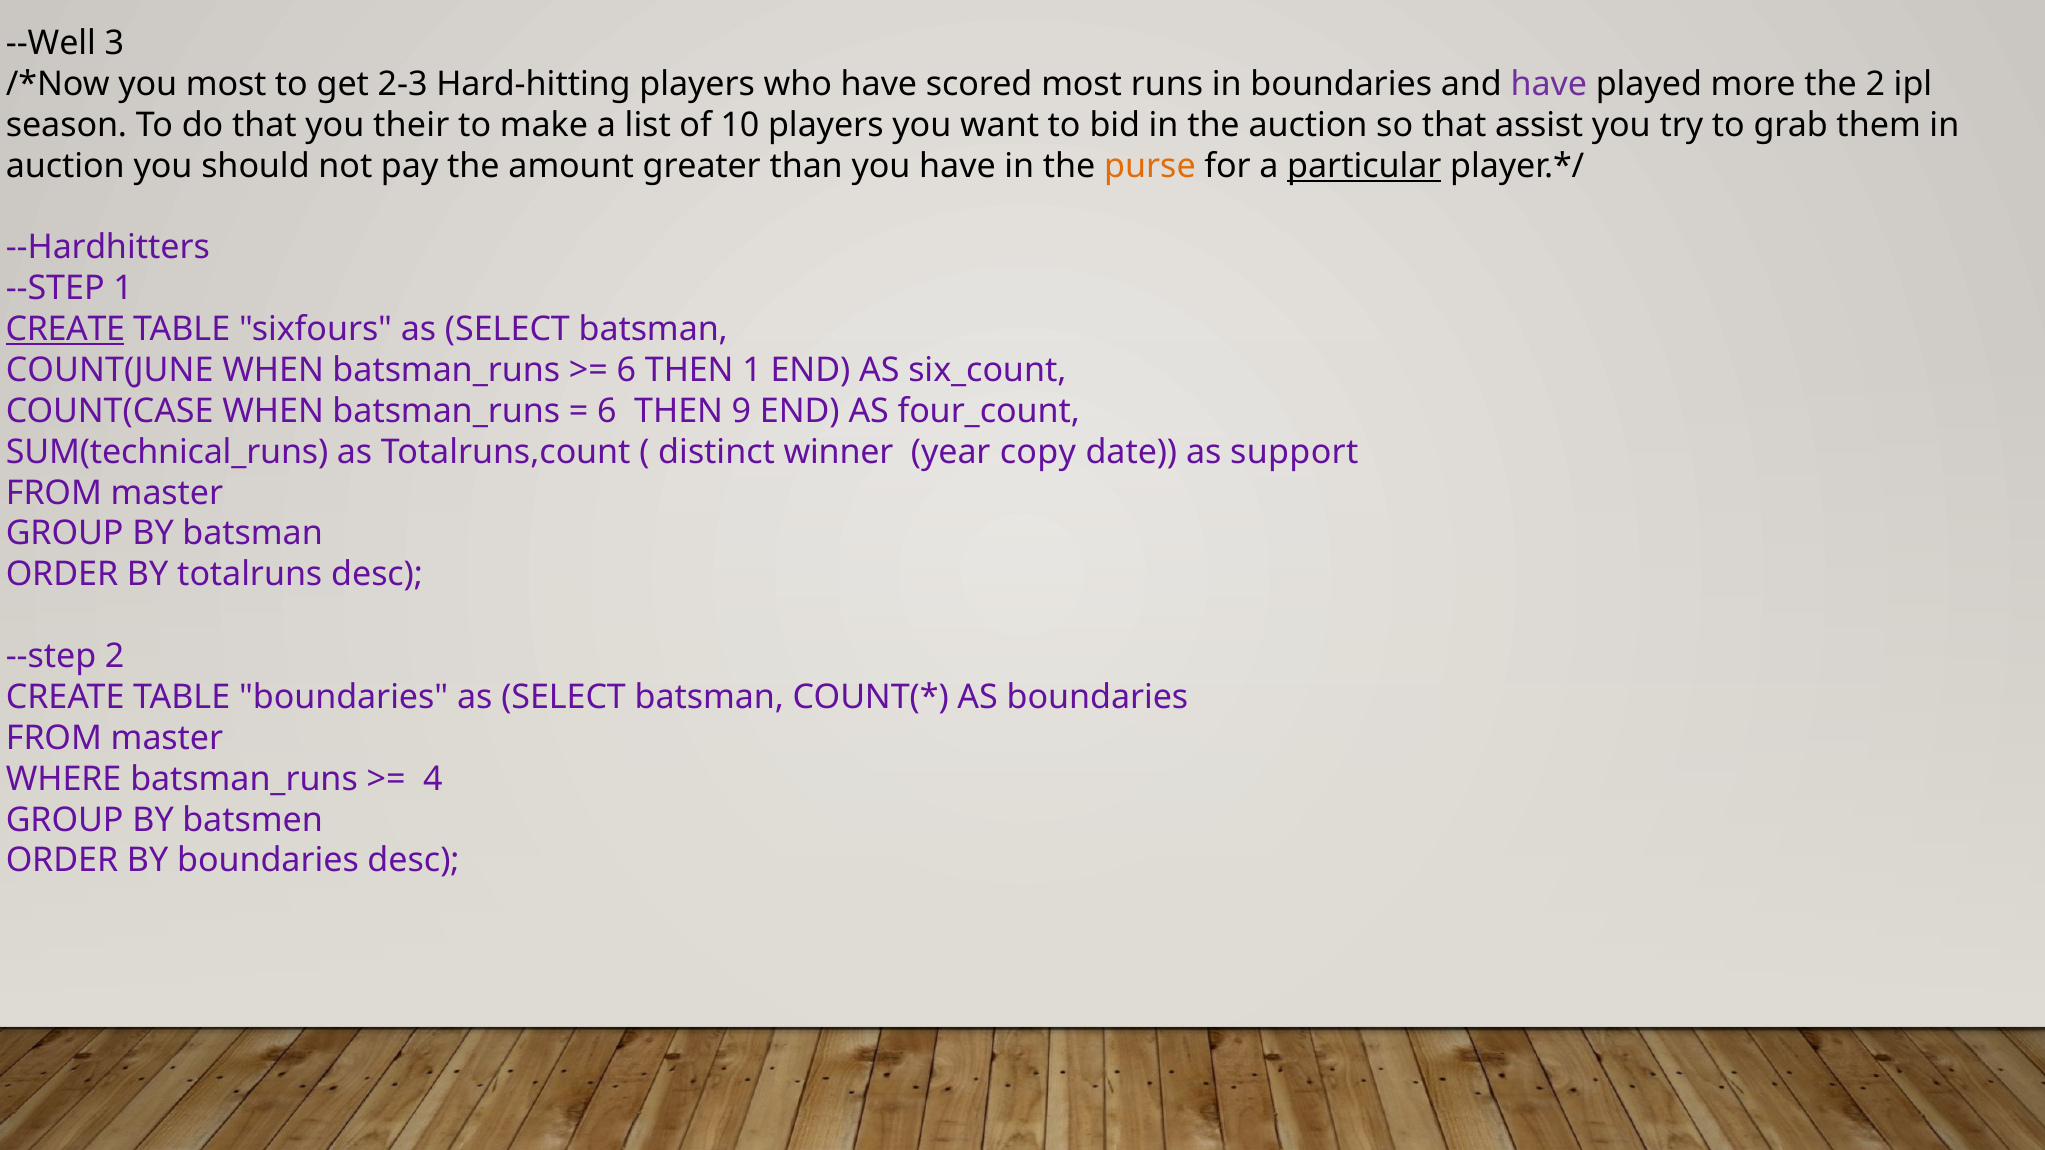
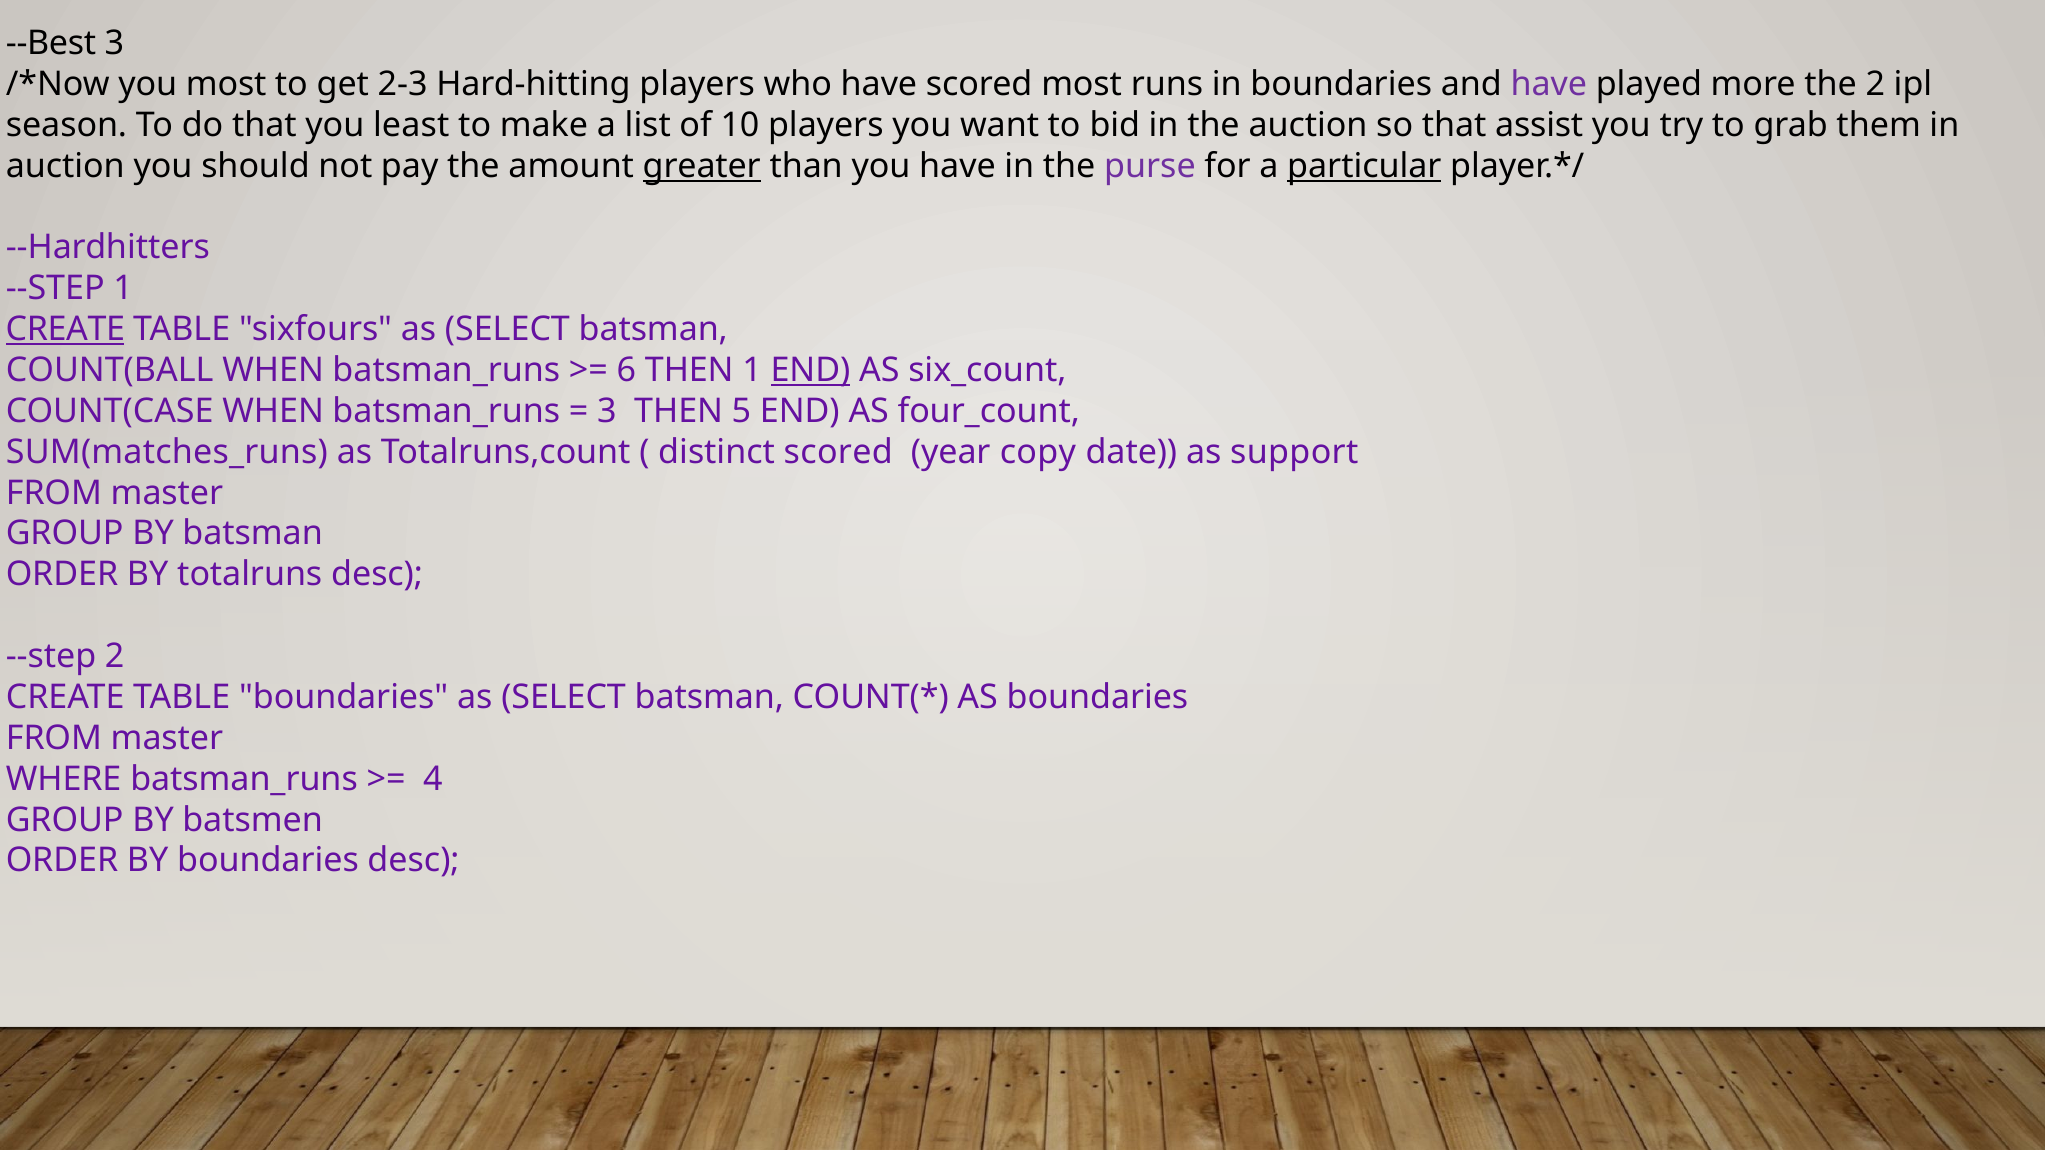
--Well: --Well -> --Best
their: their -> least
greater underline: none -> present
purse colour: orange -> purple
COUNT(JUNE: COUNT(JUNE -> COUNT(BALL
END at (810, 370) underline: none -> present
6 at (607, 411): 6 -> 3
9: 9 -> 5
SUM(technical_runs: SUM(technical_runs -> SUM(matches_runs
distinct winner: winner -> scored
